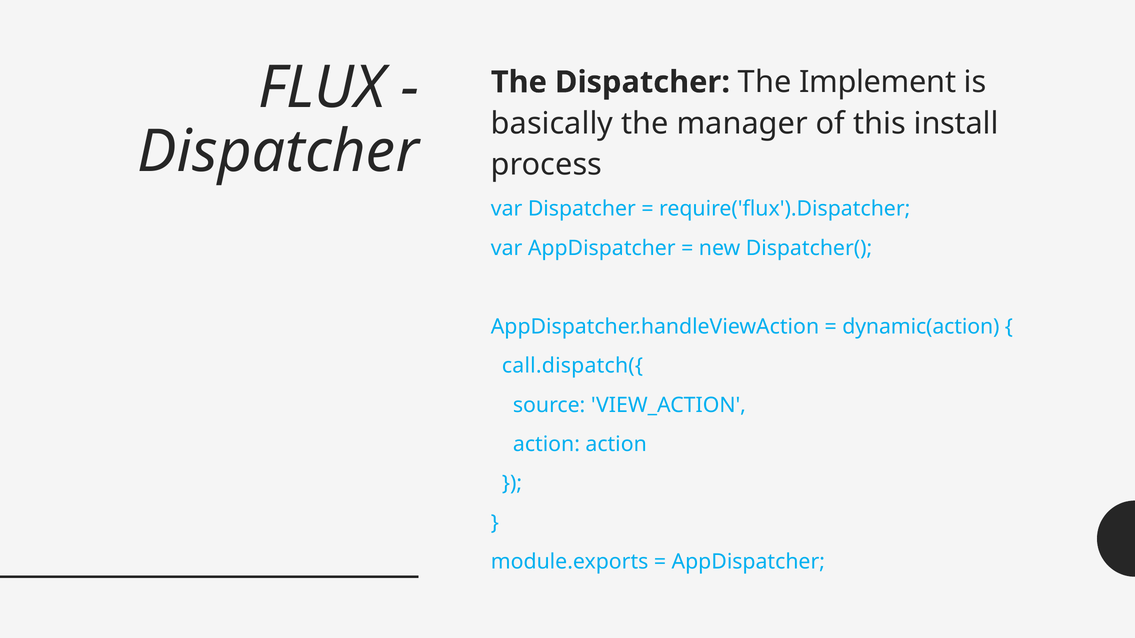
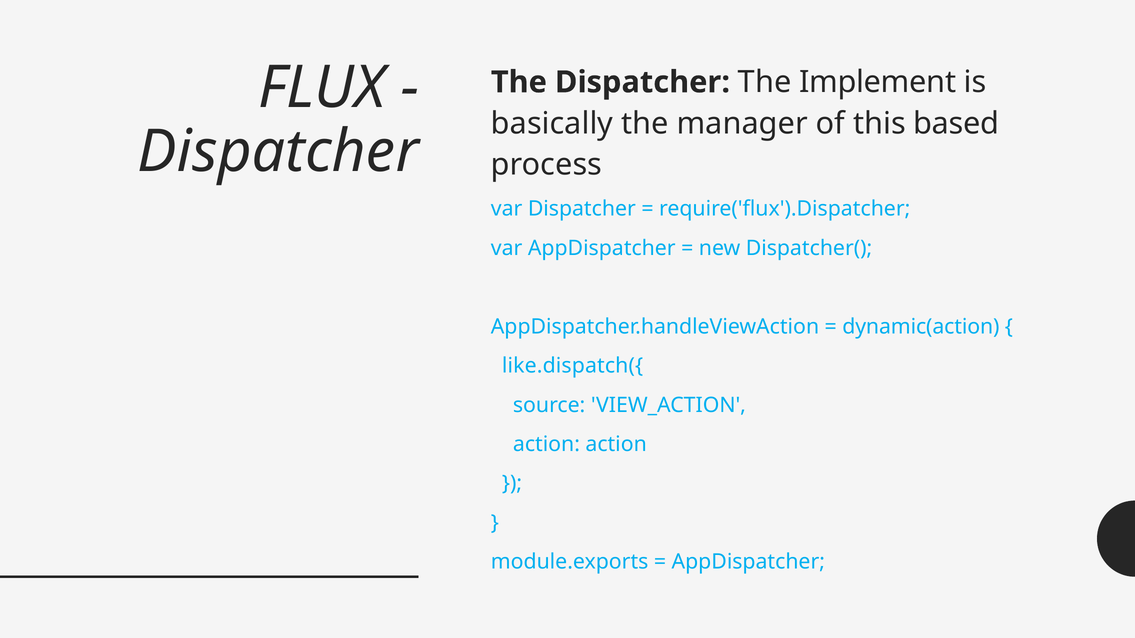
install: install -> based
call.dispatch({: call.dispatch({ -> like.dispatch({
